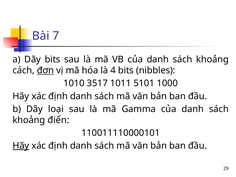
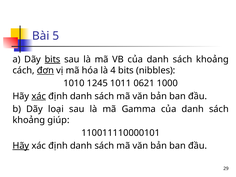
7: 7 -> 5
bits at (53, 59) underline: none -> present
3517: 3517 -> 1245
5101: 5101 -> 0621
xác at (39, 96) underline: none -> present
điển: điển -> giúp
